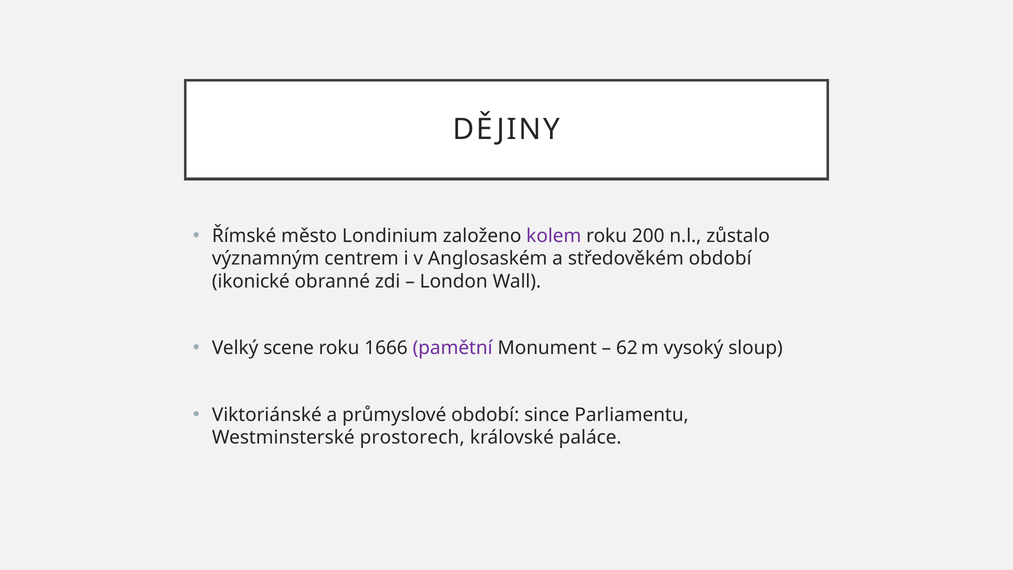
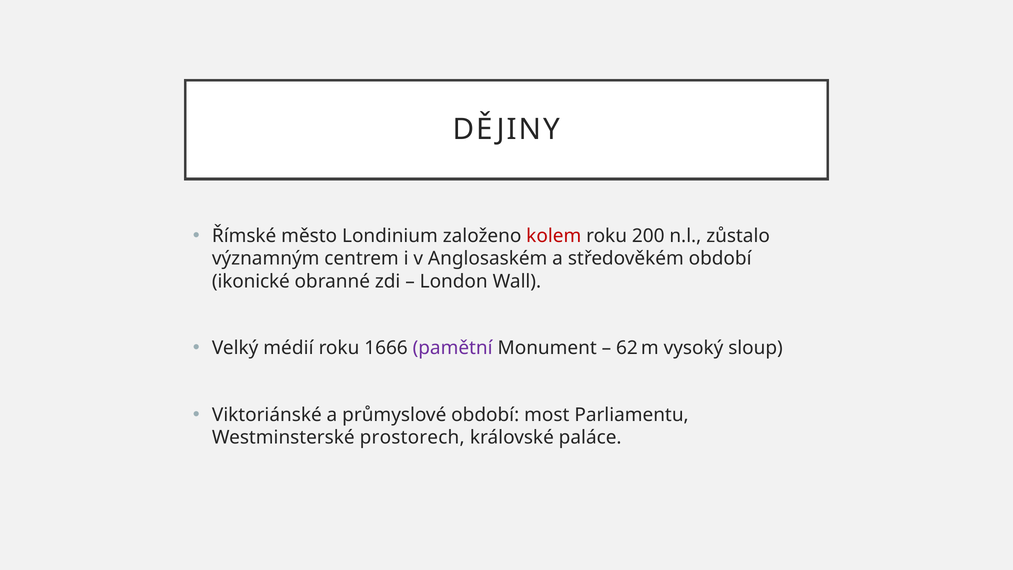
kolem colour: purple -> red
scene: scene -> médií
since: since -> most
